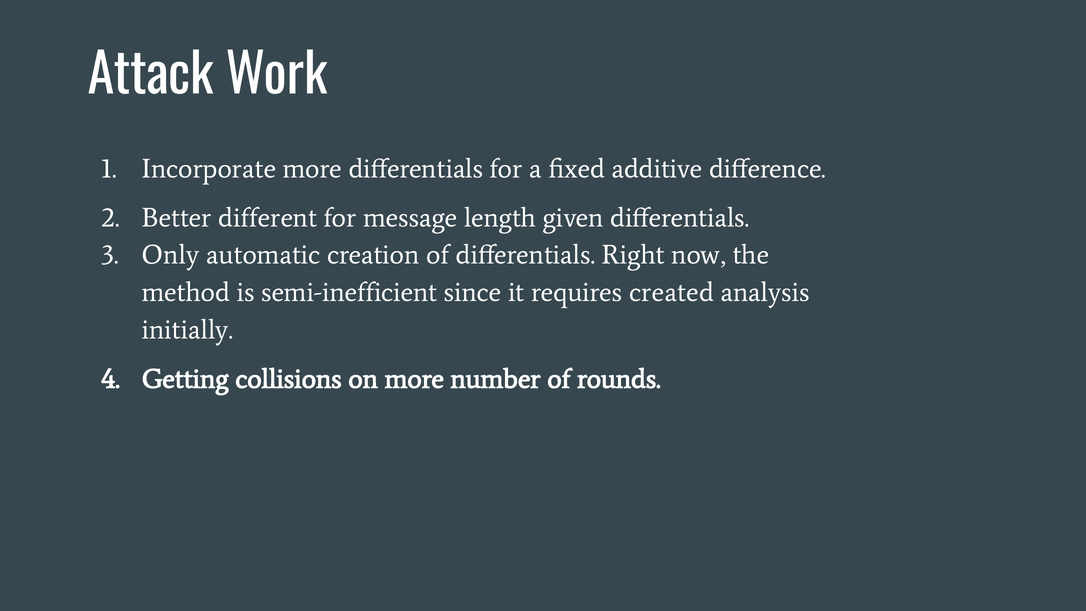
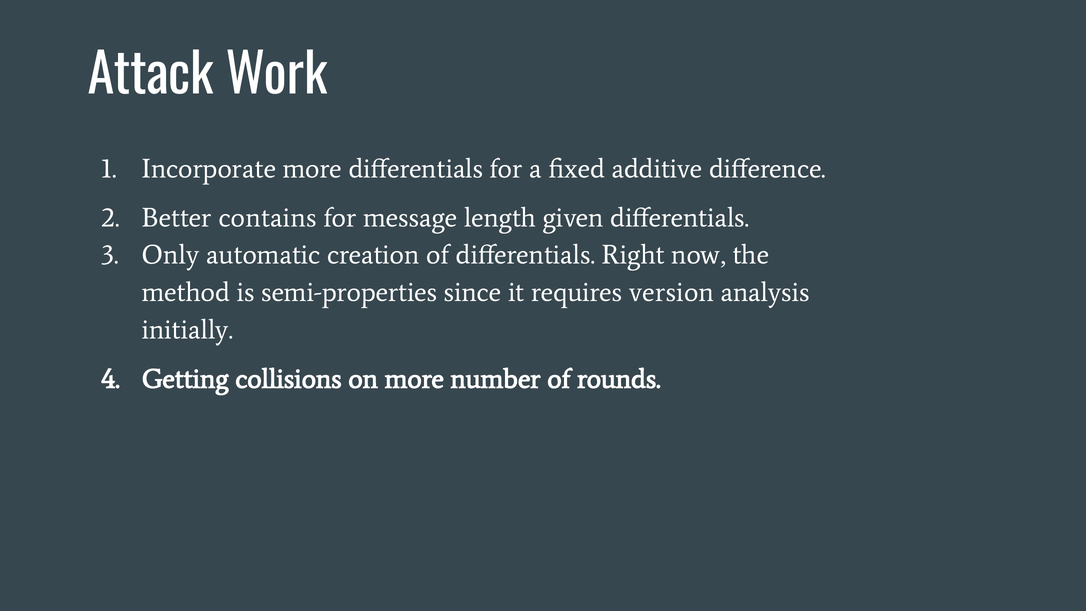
different: different -> contains
semi-inefficient: semi-inefficient -> semi-properties
created: created -> version
